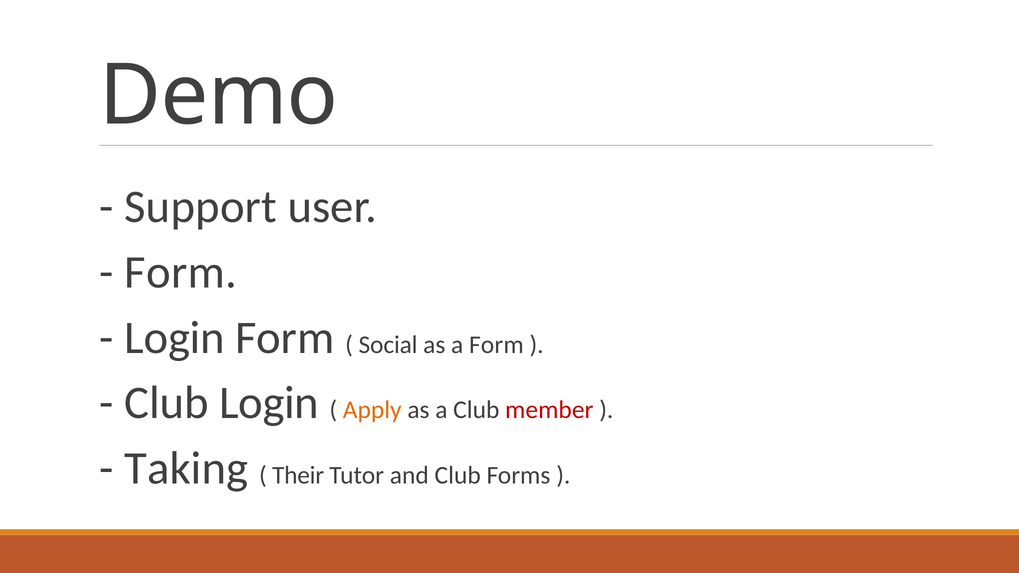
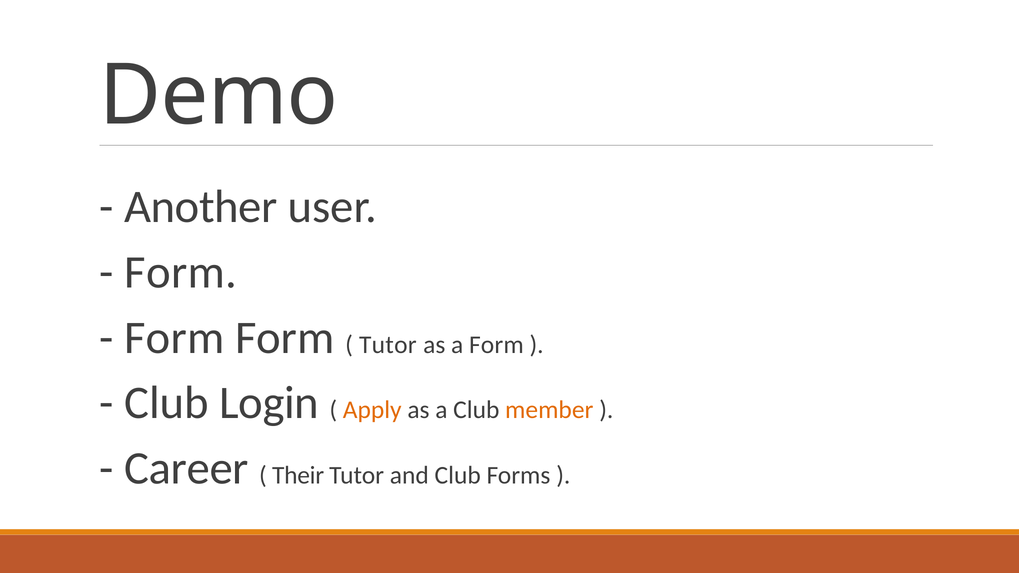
Support: Support -> Another
Login at (175, 338): Login -> Form
Social at (388, 345): Social -> Tutor
member colour: red -> orange
Taking: Taking -> Career
